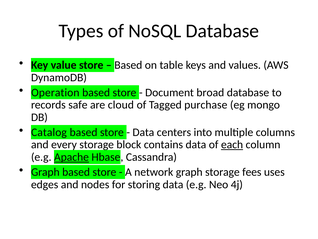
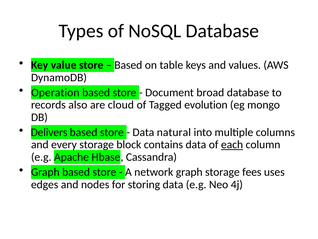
safe: safe -> also
purchase: purchase -> evolution
Catalog: Catalog -> Delivers
centers: centers -> natural
Apache underline: present -> none
